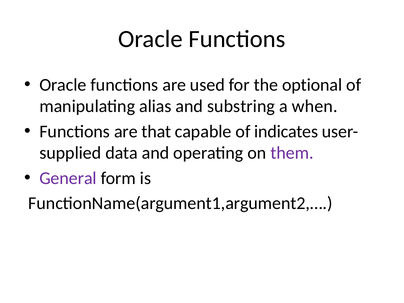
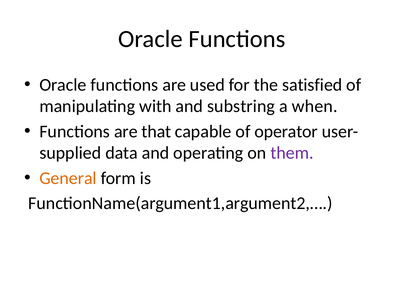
optional: optional -> satisfied
alias: alias -> with
indicates: indicates -> operator
General colour: purple -> orange
